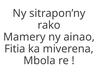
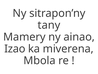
rako: rako -> tany
Fitia: Fitia -> Izao
